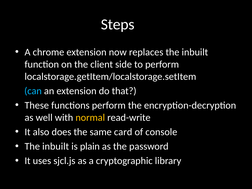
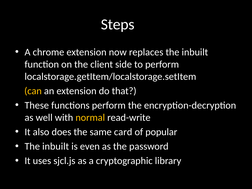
can colour: light blue -> yellow
console: console -> popular
plain: plain -> even
